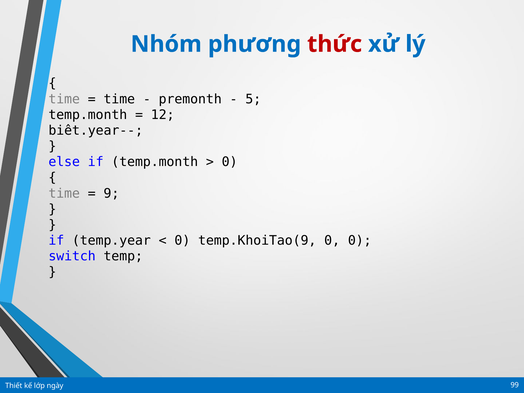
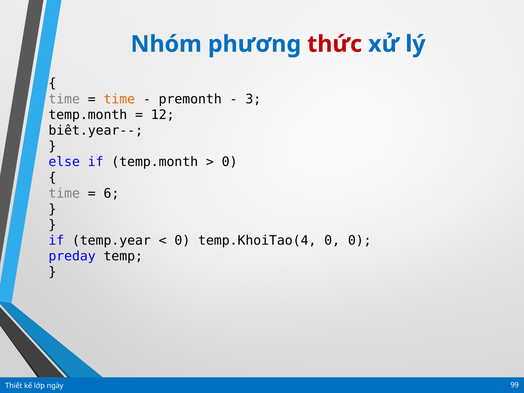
time at (119, 99) colour: black -> orange
5: 5 -> 3
9: 9 -> 6
temp.KhoiTao(9: temp.KhoiTao(9 -> temp.KhoiTao(4
switch: switch -> preday
